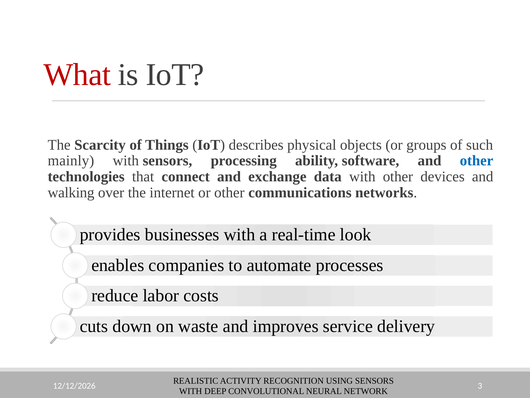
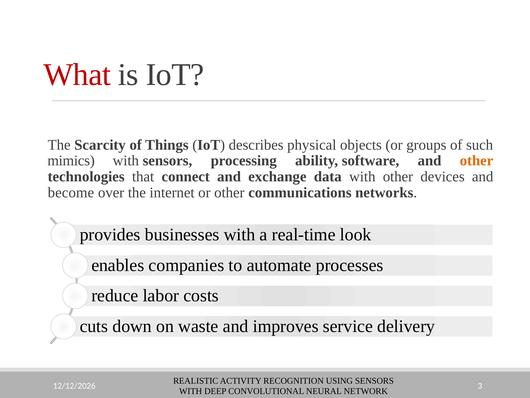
mainly: mainly -> mimics
other at (477, 161) colour: blue -> orange
walking: walking -> become
